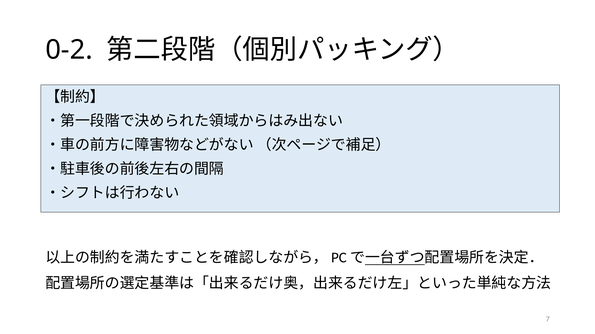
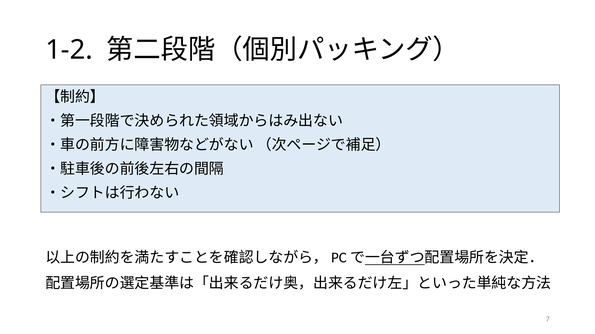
0-2: 0-2 -> 1-2
